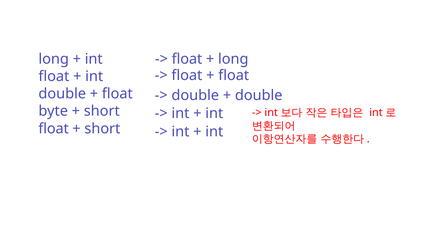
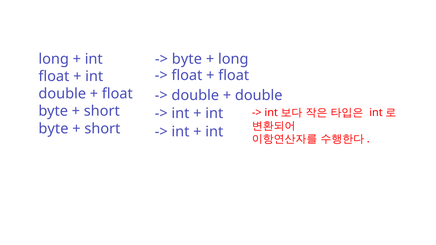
float at (187, 59): float -> byte
float at (54, 129): float -> byte
